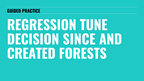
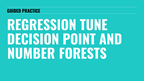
SINCE: SINCE -> POINT
CREATED: CREATED -> NUMBER
